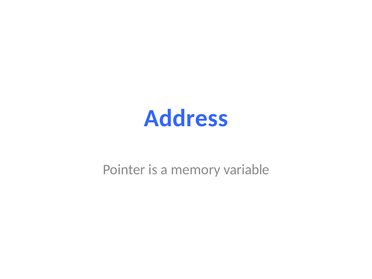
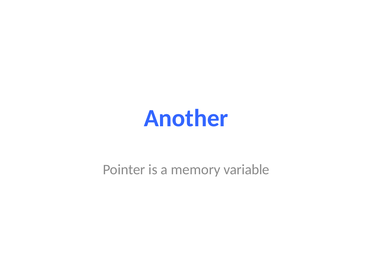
Address: Address -> Another
